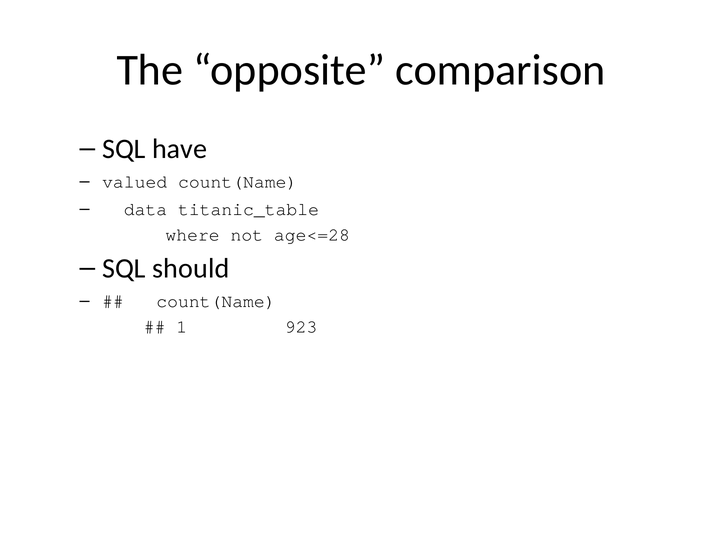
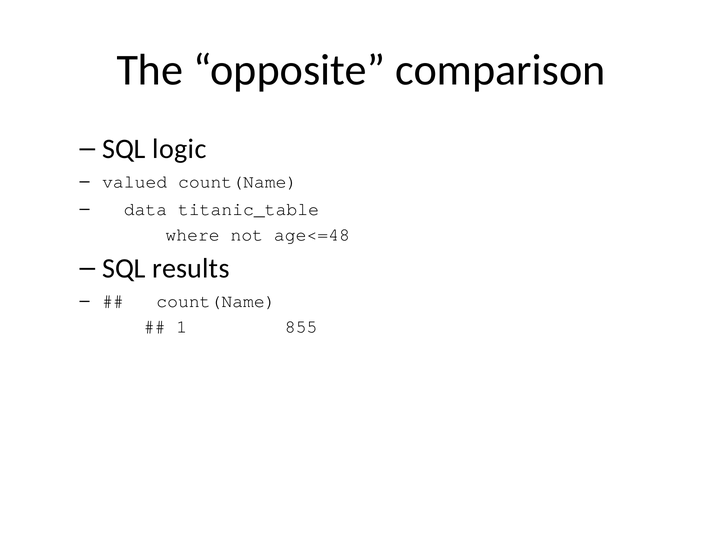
have: have -> logic
age<=28: age<=28 -> age<=48
should: should -> results
923: 923 -> 855
